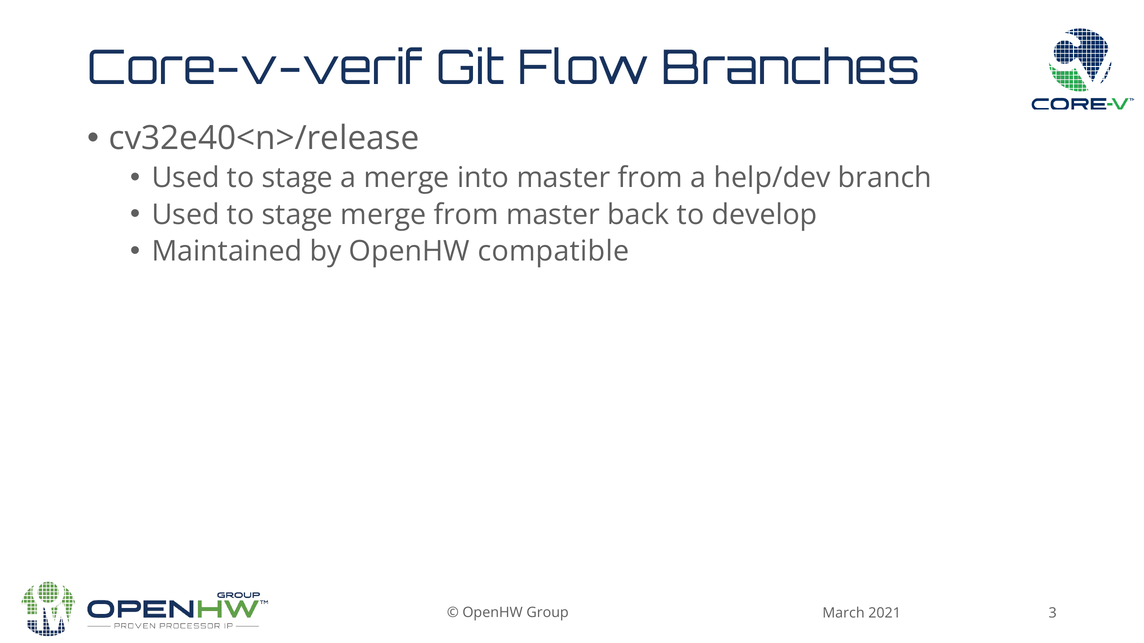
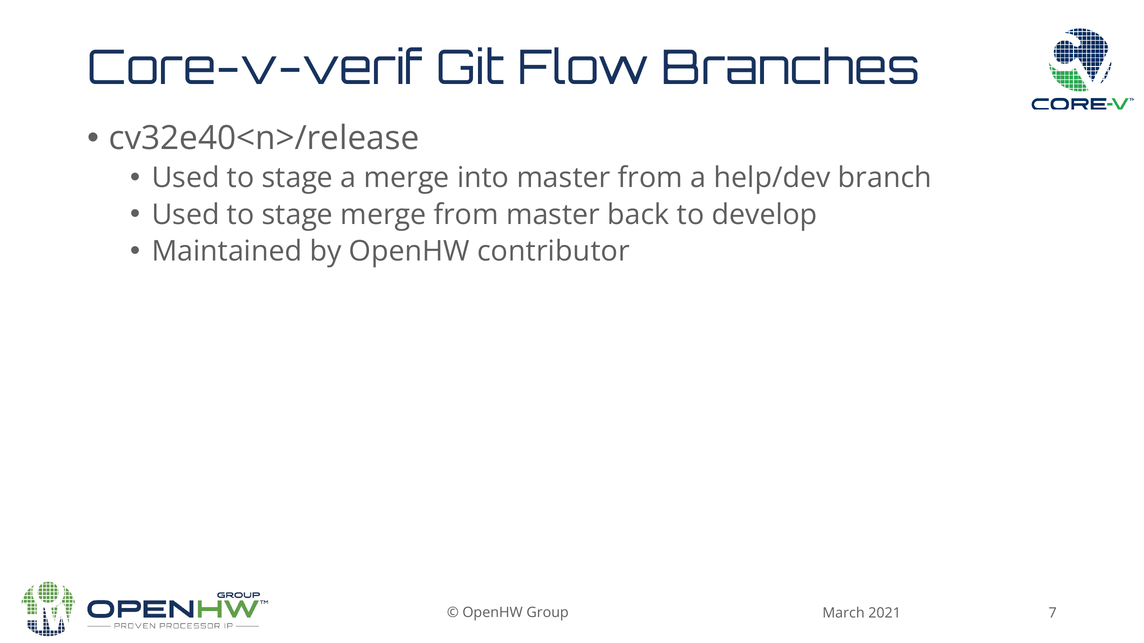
compatible: compatible -> contributor
3: 3 -> 7
